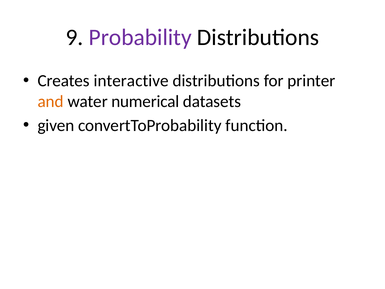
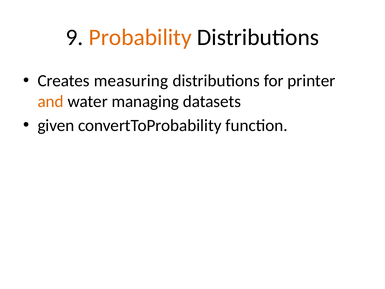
Probability colour: purple -> orange
interactive: interactive -> measuring
numerical: numerical -> managing
